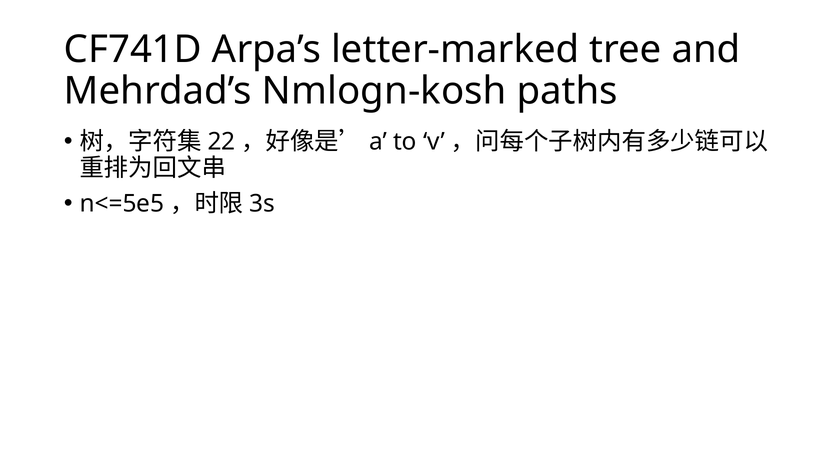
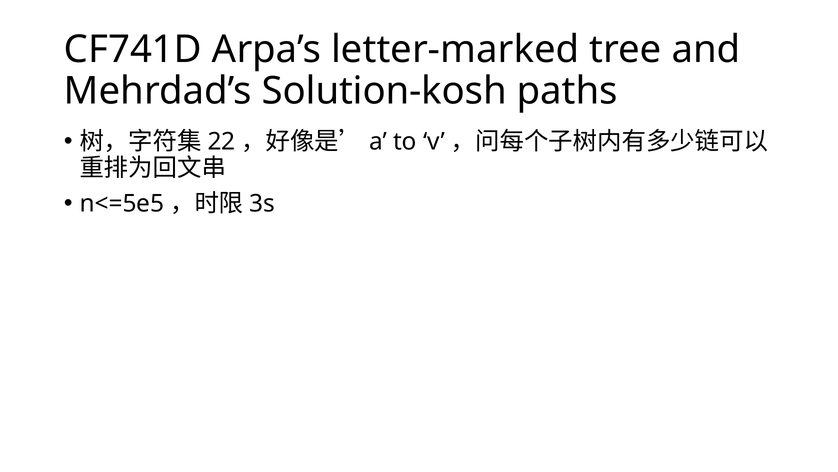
Nmlogn-kosh: Nmlogn-kosh -> Solution-kosh
